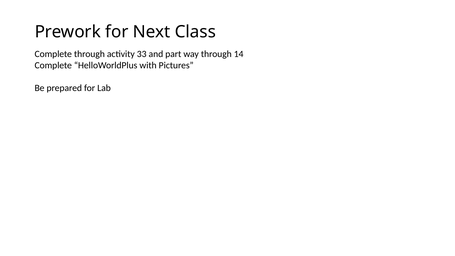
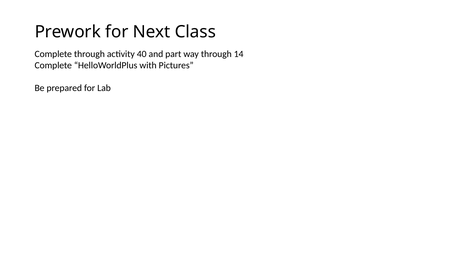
33: 33 -> 40
